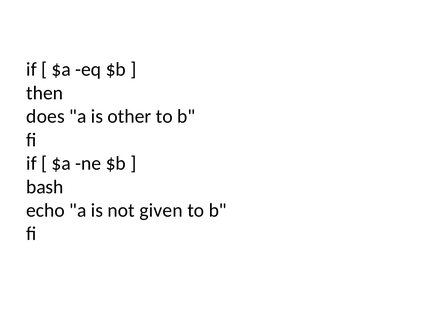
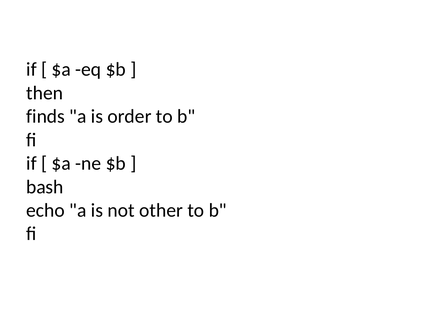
does: does -> finds
other: other -> order
given: given -> other
